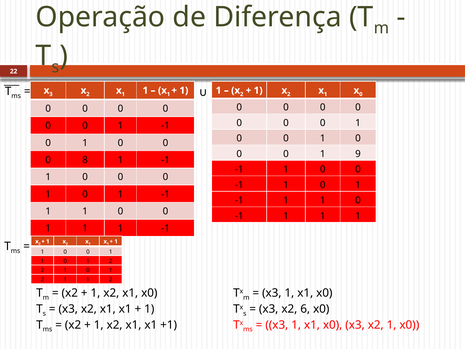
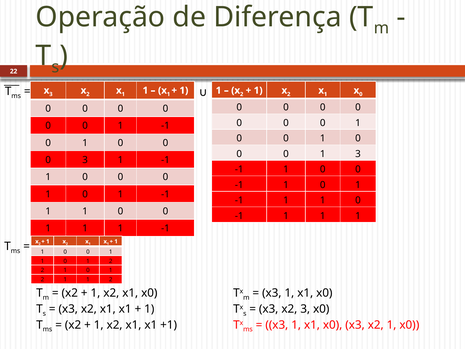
1 9: 9 -> 3
0 8: 8 -> 3
x2 6: 6 -> 3
